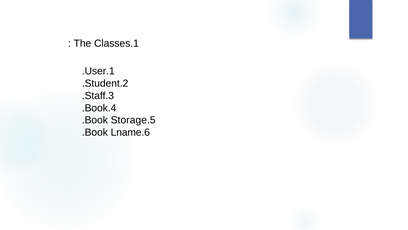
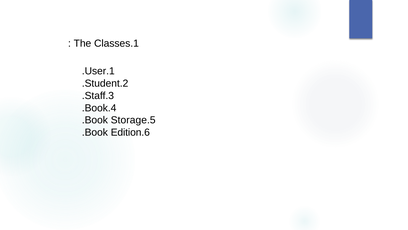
Lname: Lname -> Edition
